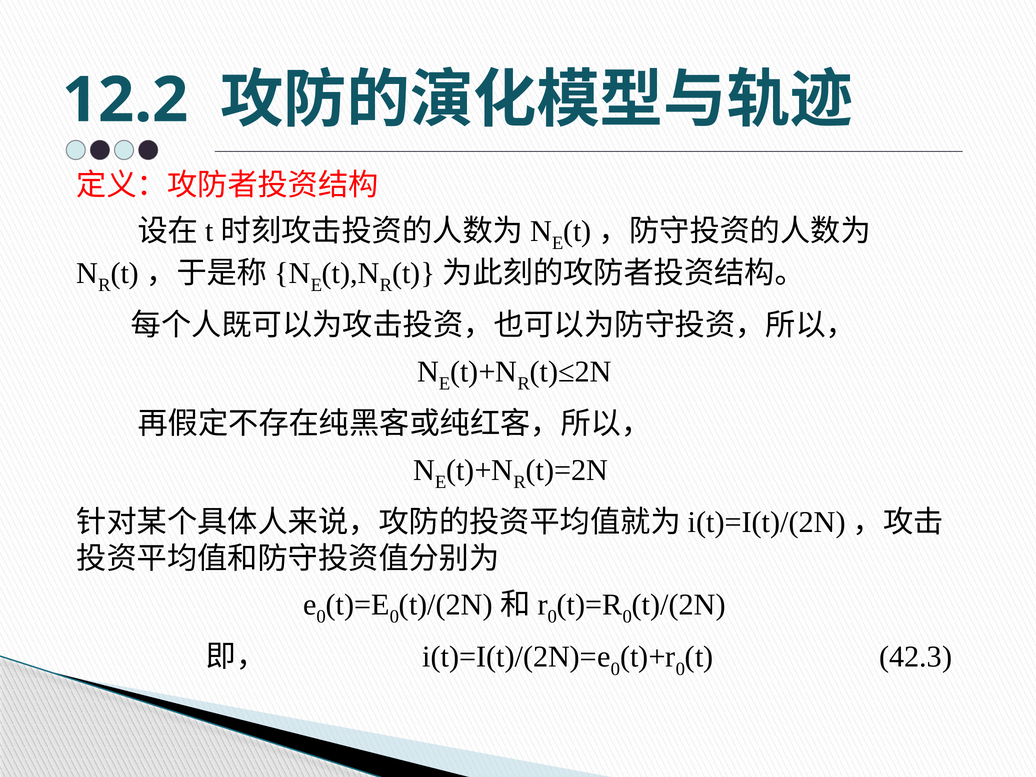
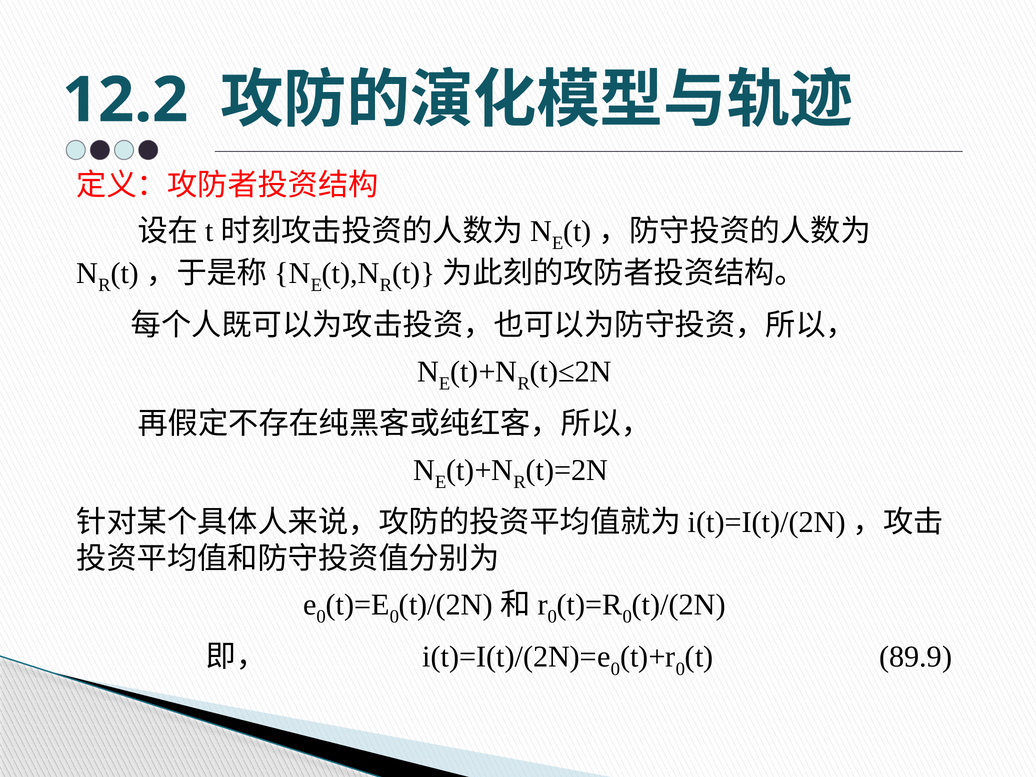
42.3: 42.3 -> 89.9
